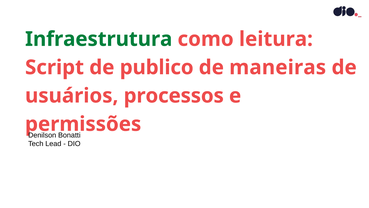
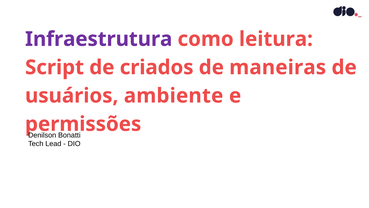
Infraestrutura colour: green -> purple
publico: publico -> criados
processos: processos -> ambiente
